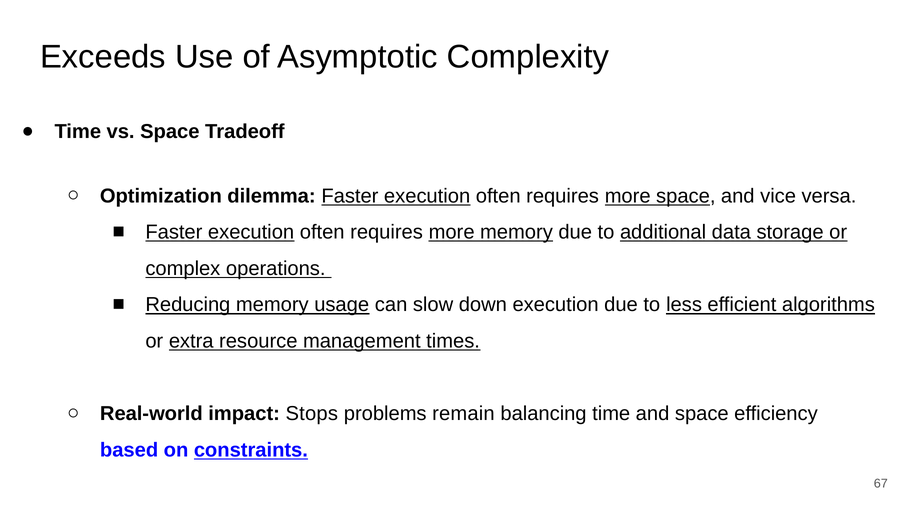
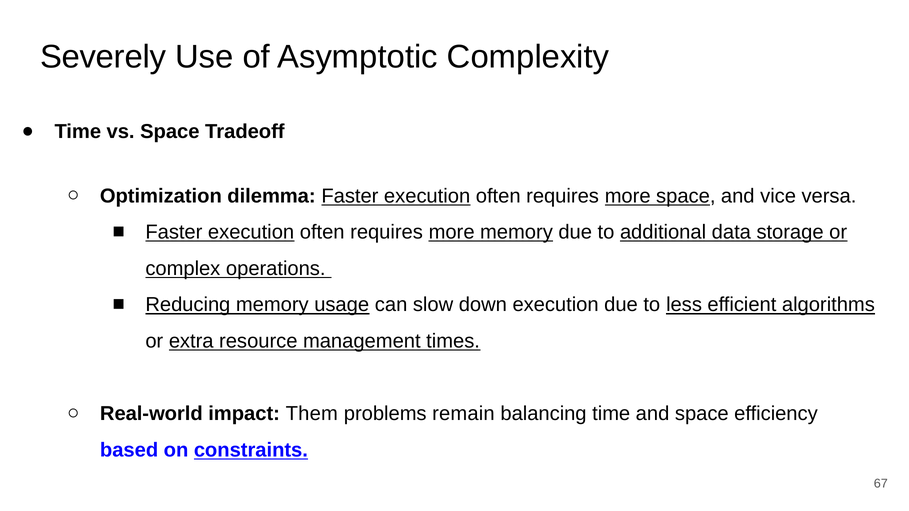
Exceeds: Exceeds -> Severely
Stops: Stops -> Them
